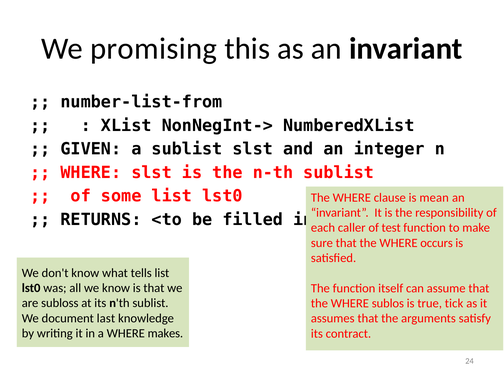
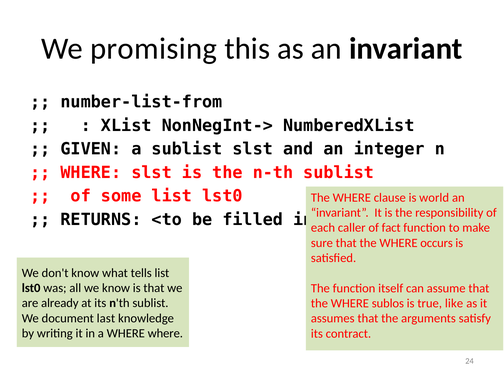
mean: mean -> world
test: test -> fact
subloss: subloss -> already
tick: tick -> like
WHERE makes: makes -> where
